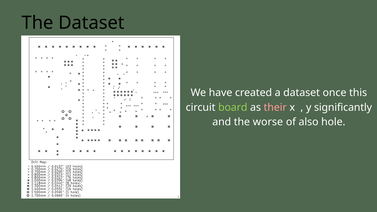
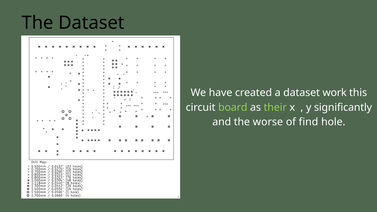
once: once -> work
their colour: pink -> light green
also: also -> find
